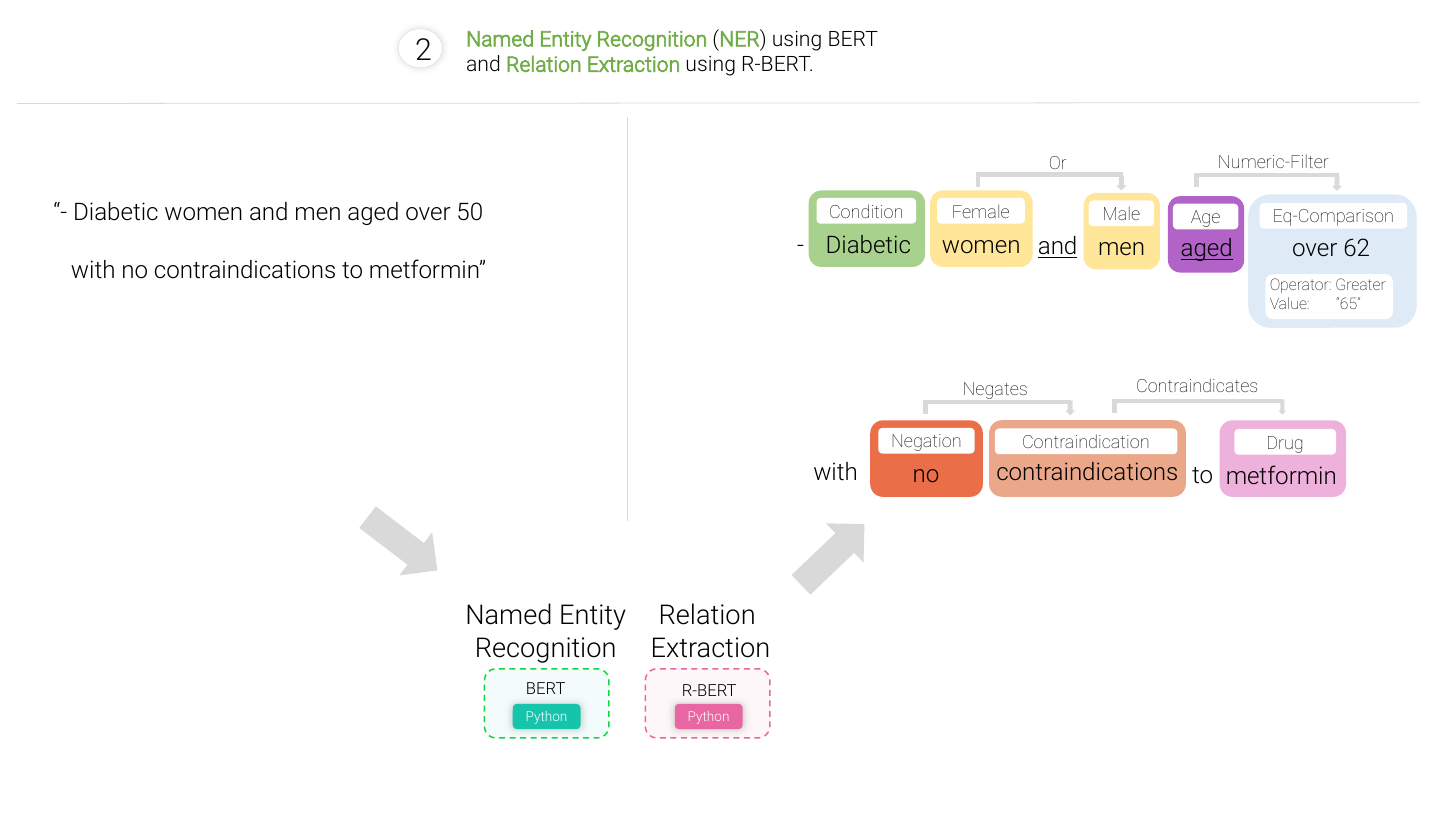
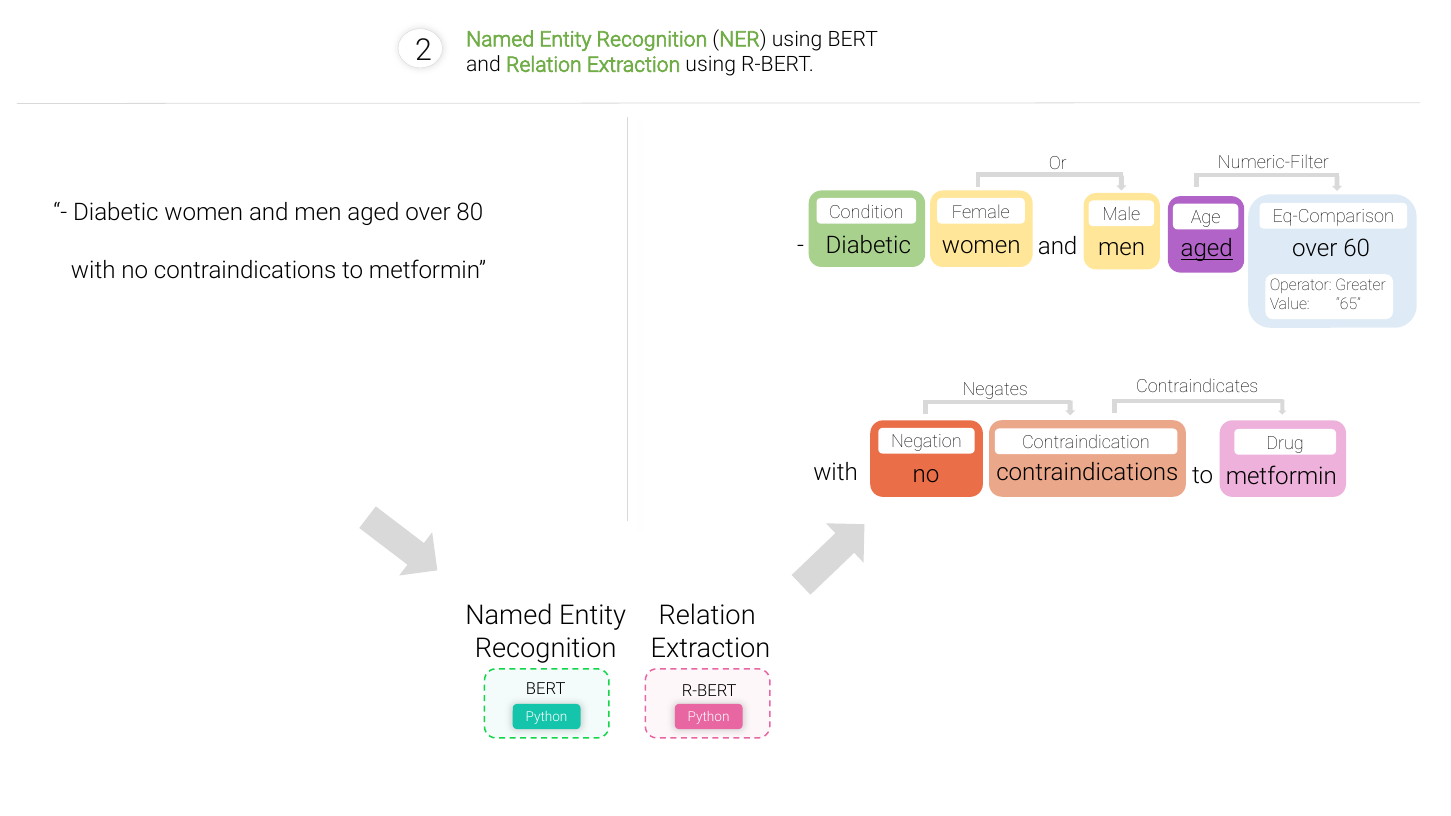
50: 50 -> 80
and at (1058, 247) underline: present -> none
62: 62 -> 60
